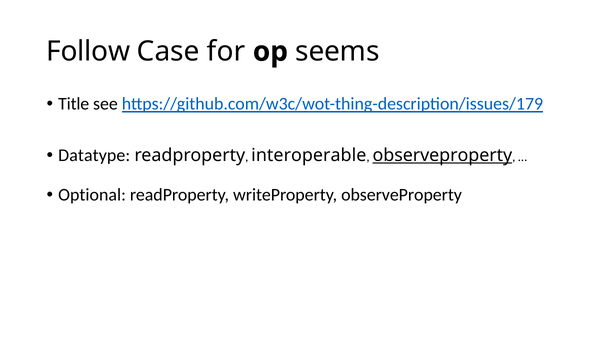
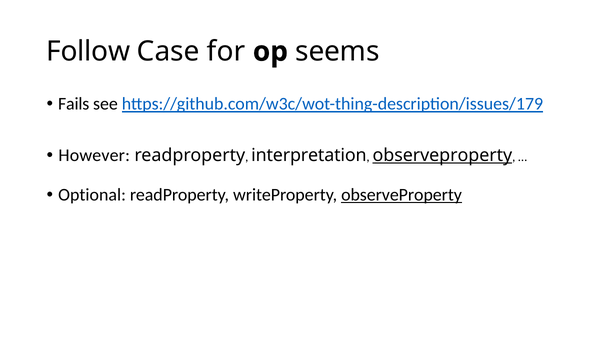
Title: Title -> Fails
Datatype: Datatype -> However
interoperable: interoperable -> interpretation
observeProperty at (402, 195) underline: none -> present
